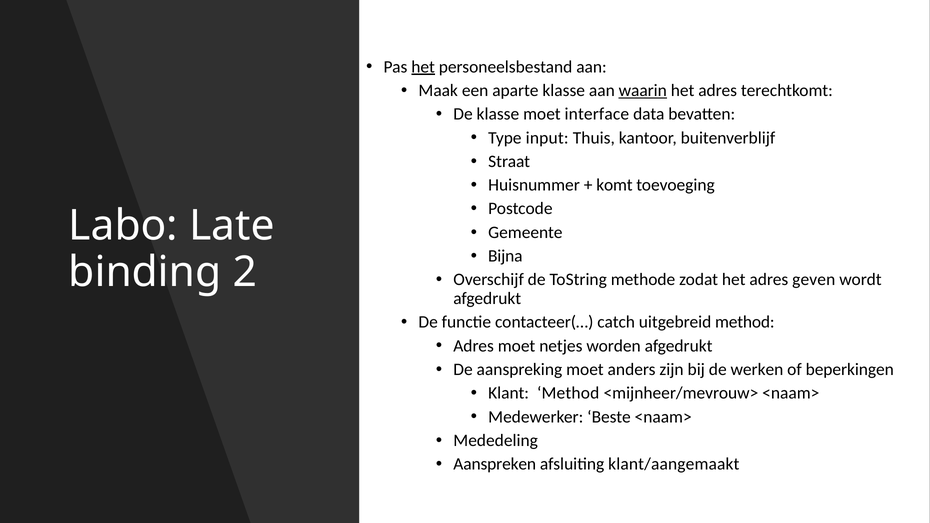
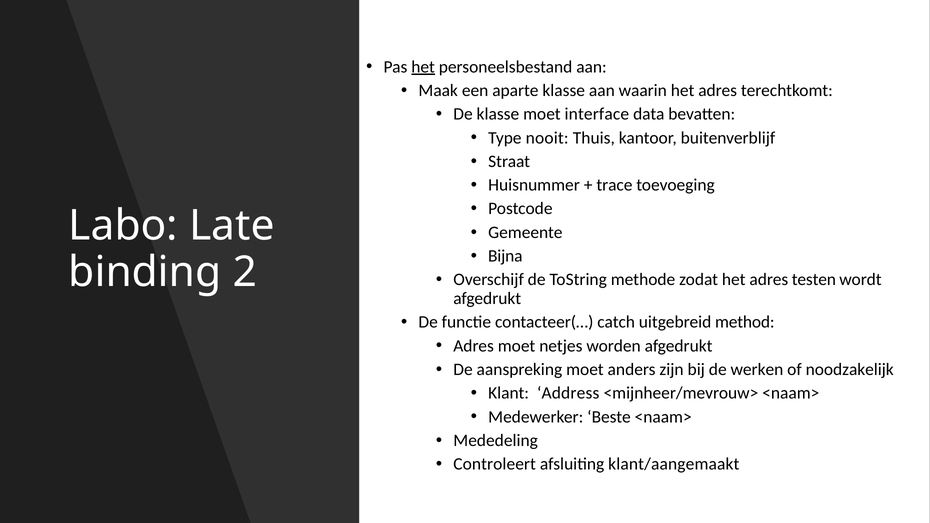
waarin underline: present -> none
input: input -> nooit
komt: komt -> trace
geven: geven -> testen
beperkingen: beperkingen -> noodzakelijk
Klant Method: Method -> Address
Aanspreken: Aanspreken -> Controleert
